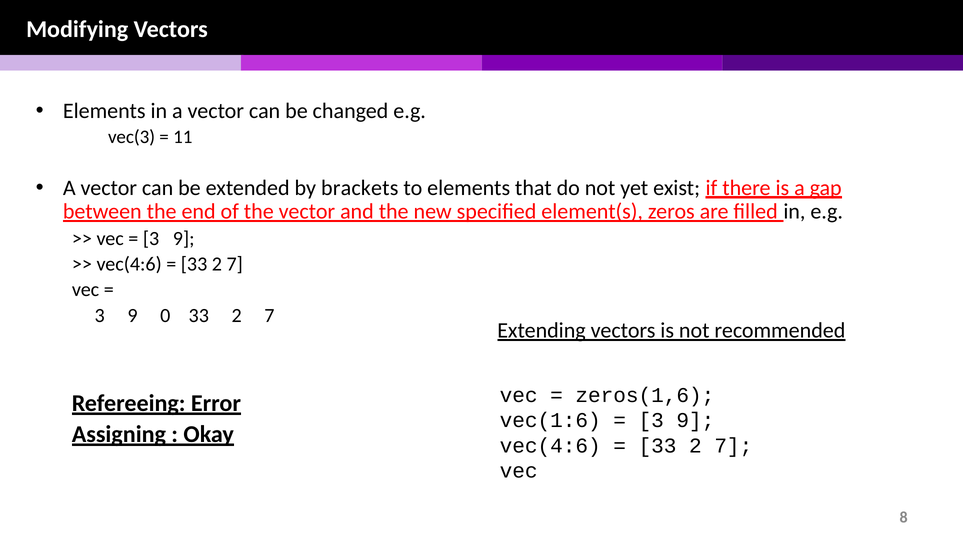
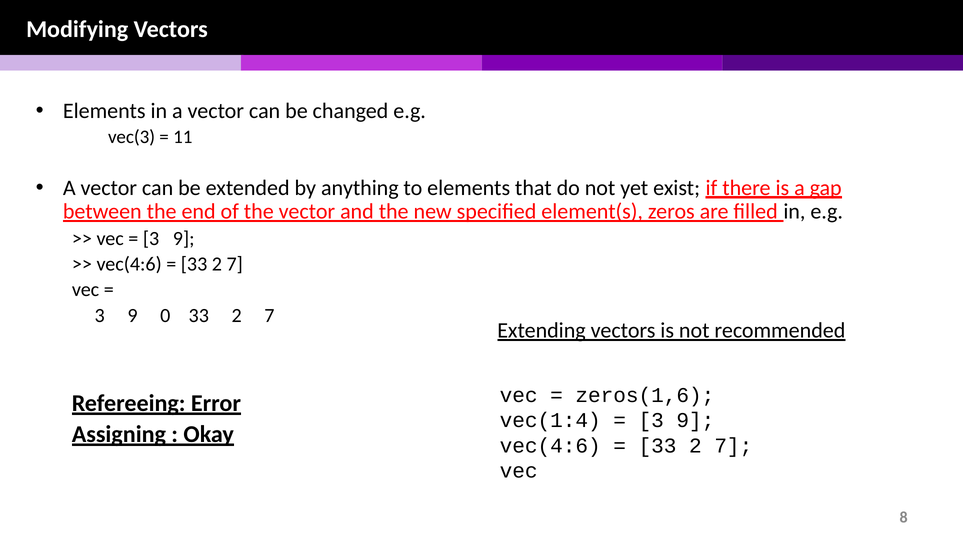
brackets: brackets -> anything
vec(1:6: vec(1:6 -> vec(1:4
